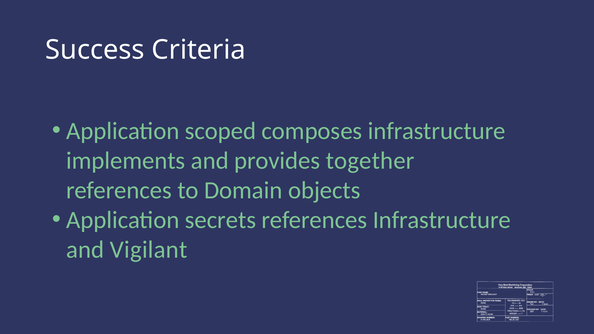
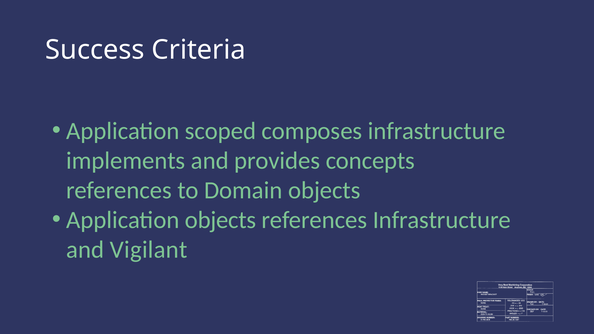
together: together -> concepts
Application secrets: secrets -> objects
